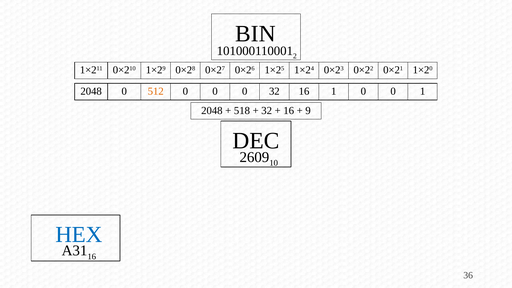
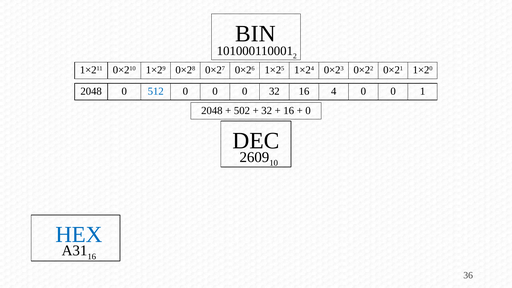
512 colour: orange -> blue
16 1: 1 -> 4
518: 518 -> 502
9 at (308, 111): 9 -> 0
